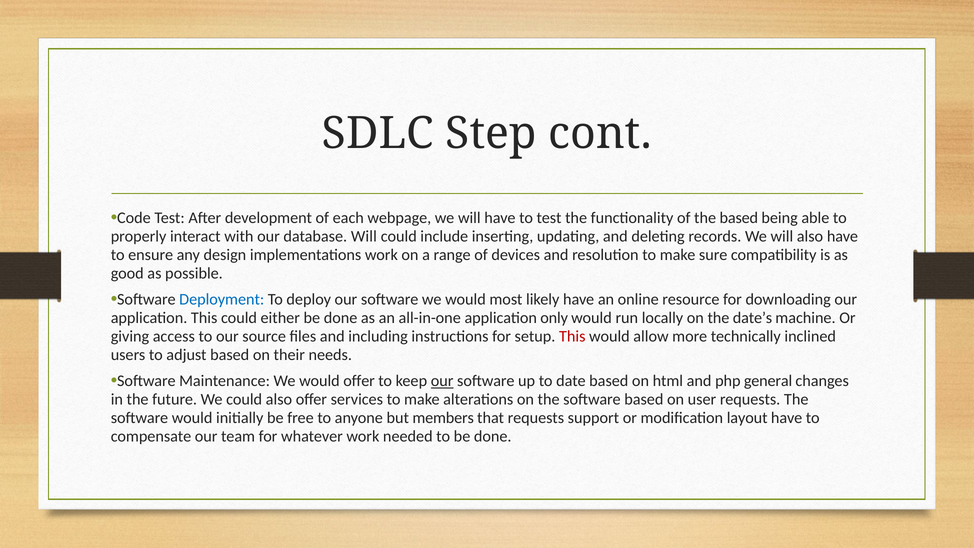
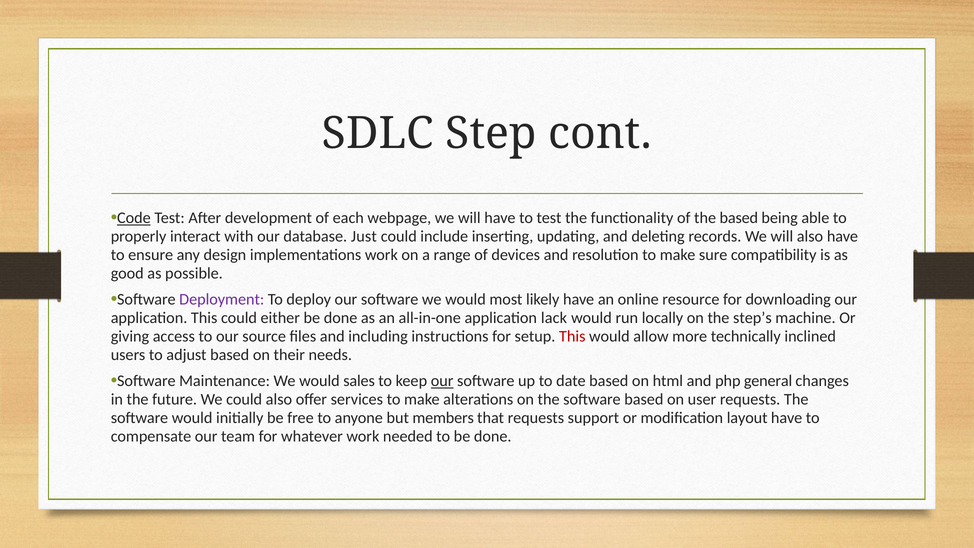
Code underline: none -> present
database Will: Will -> Just
Deployment colour: blue -> purple
only: only -> lack
date’s: date’s -> step’s
would offer: offer -> sales
